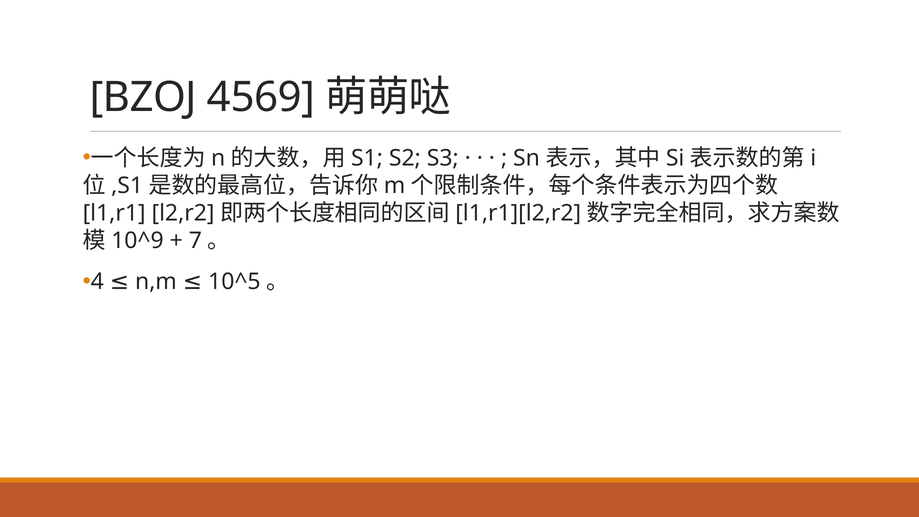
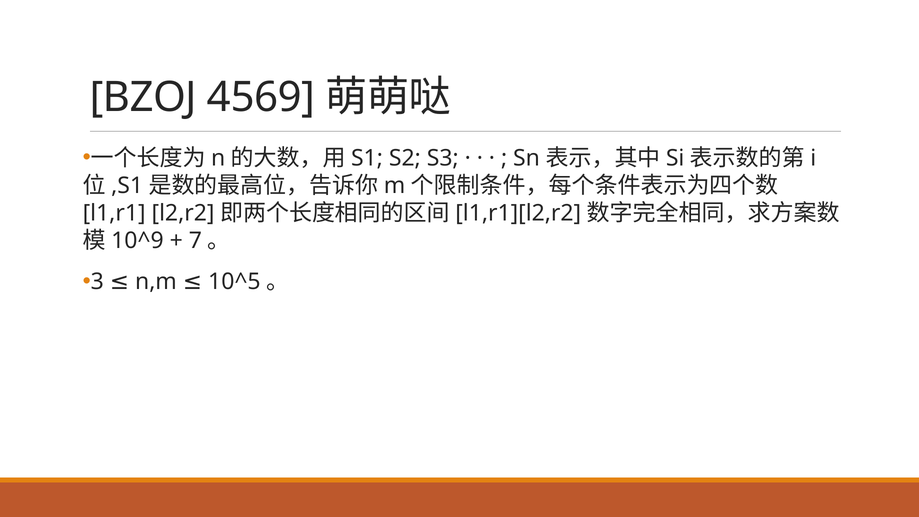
4: 4 -> 3
